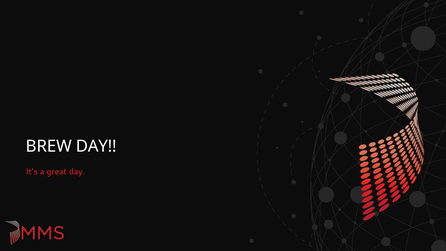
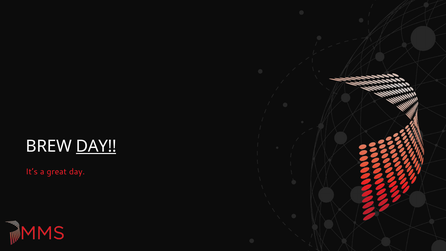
DAY at (96, 146) underline: none -> present
